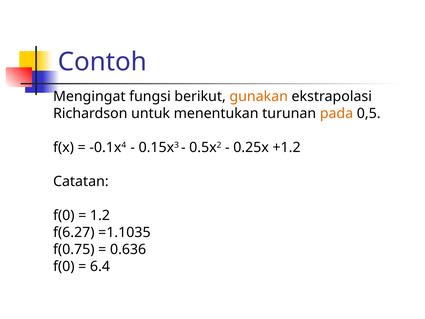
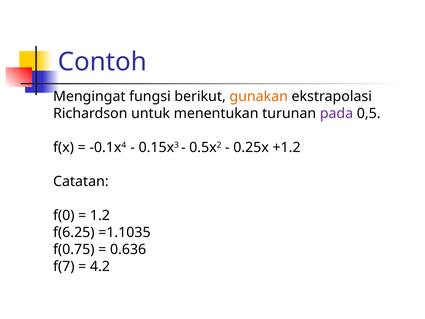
pada colour: orange -> purple
f(6.27: f(6.27 -> f(6.25
f(0 at (64, 266): f(0 -> f(7
6.4: 6.4 -> 4.2
